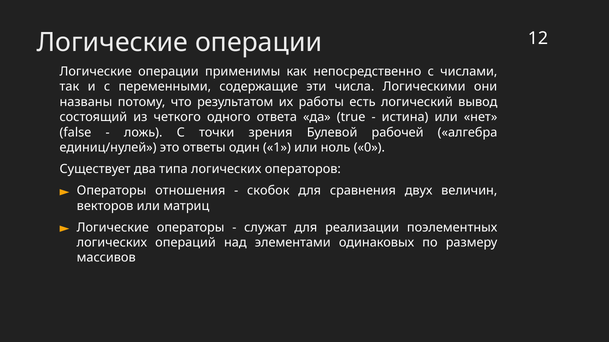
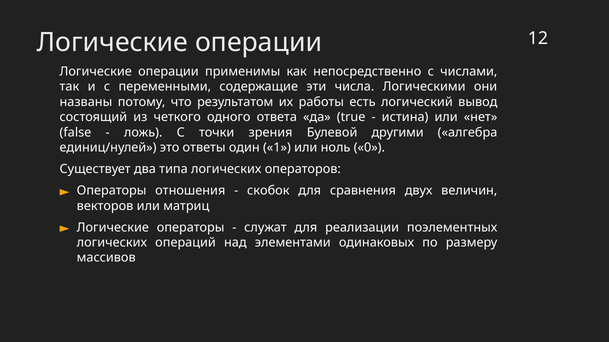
рабочей: рабочей -> другими
